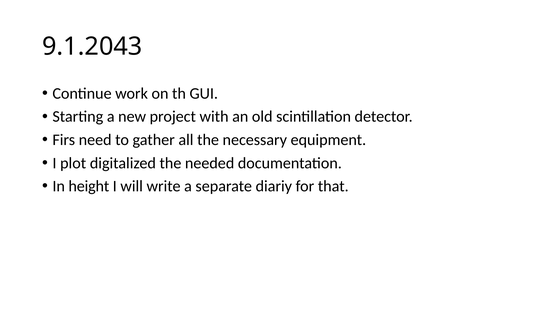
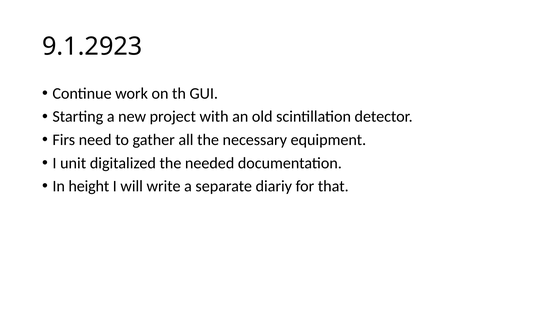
9.1.2043: 9.1.2043 -> 9.1.2923
plot: plot -> unit
